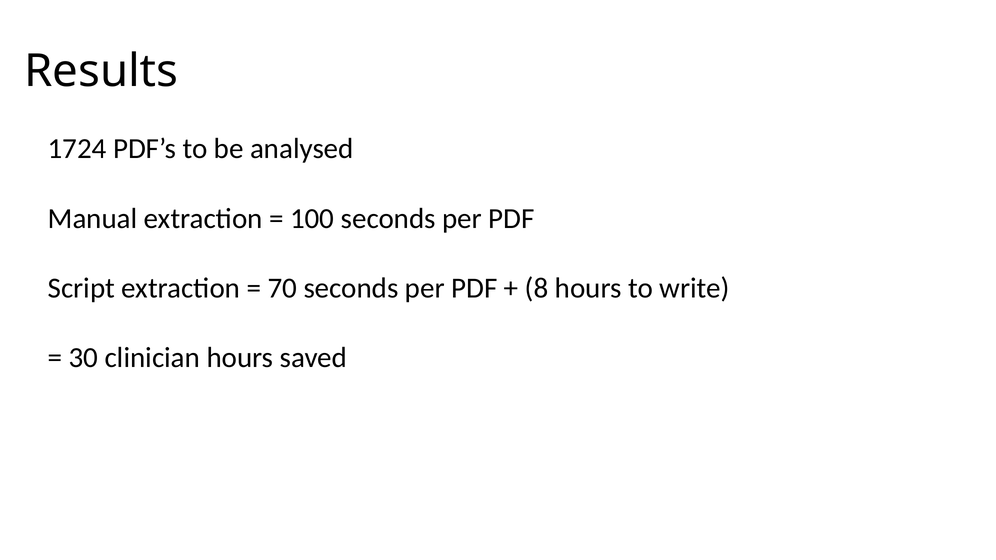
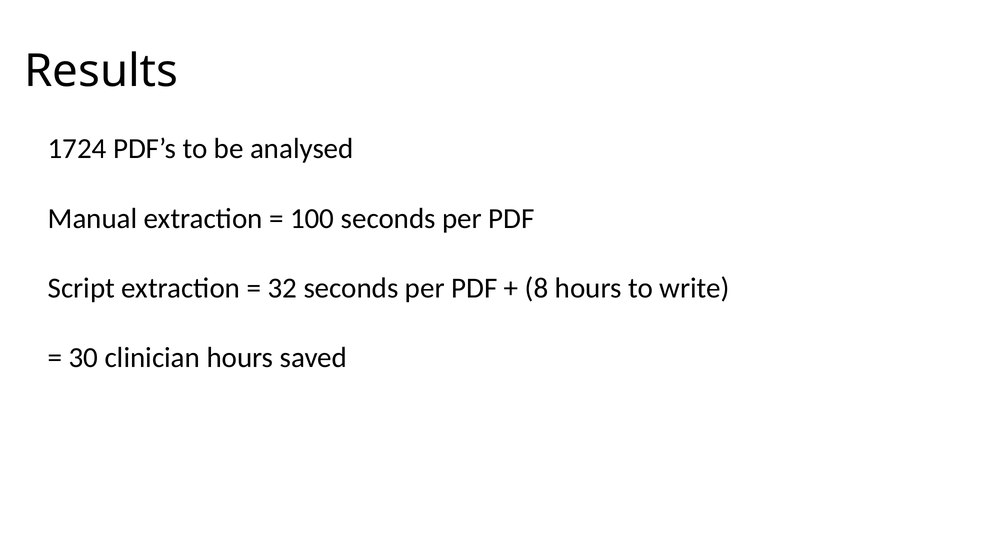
70: 70 -> 32
